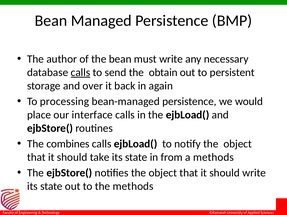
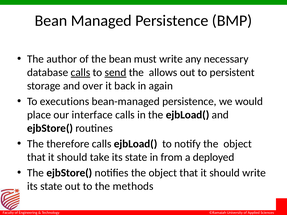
send underline: none -> present
obtain: obtain -> allows
processing: processing -> executions
combines: combines -> therefore
a methods: methods -> deployed
